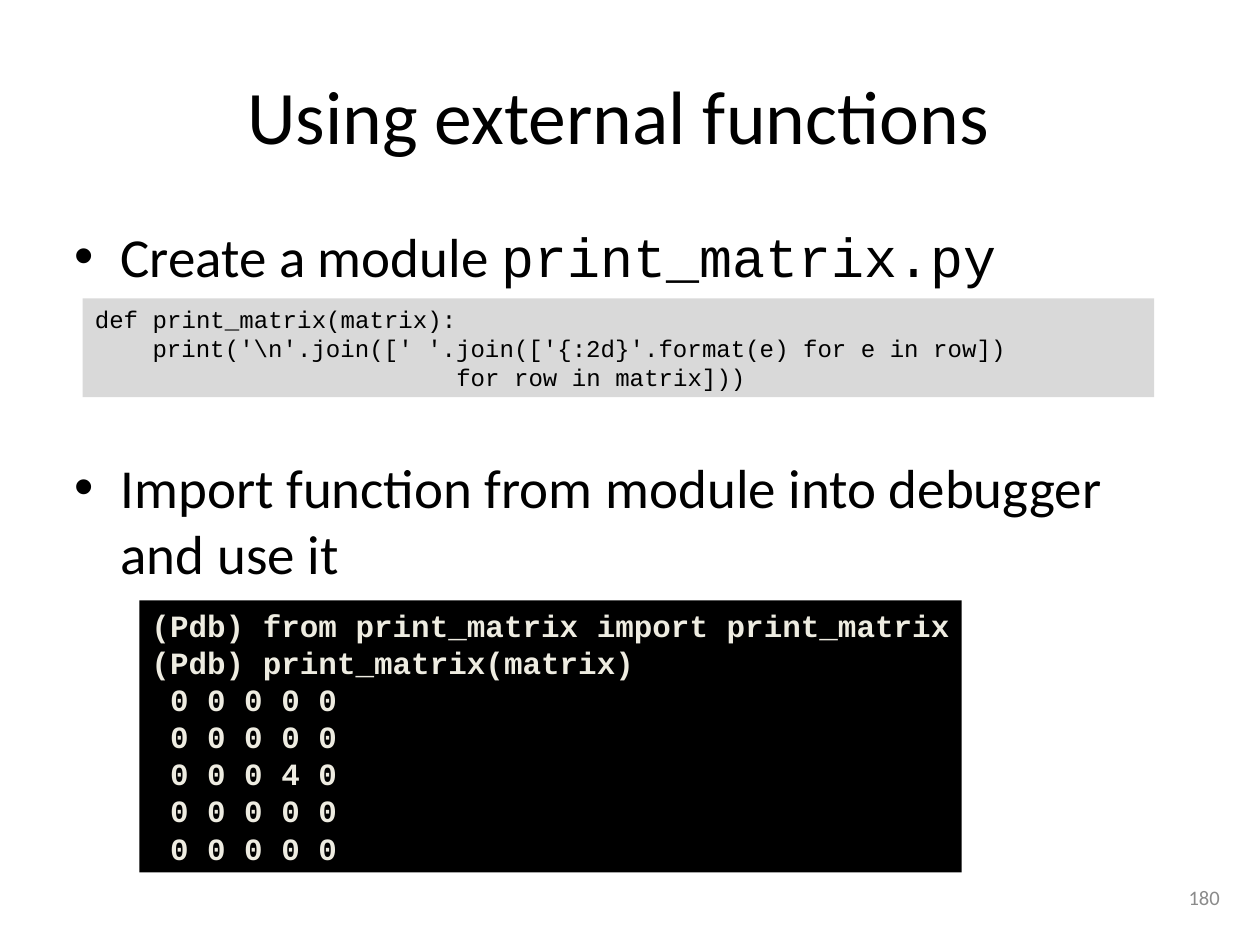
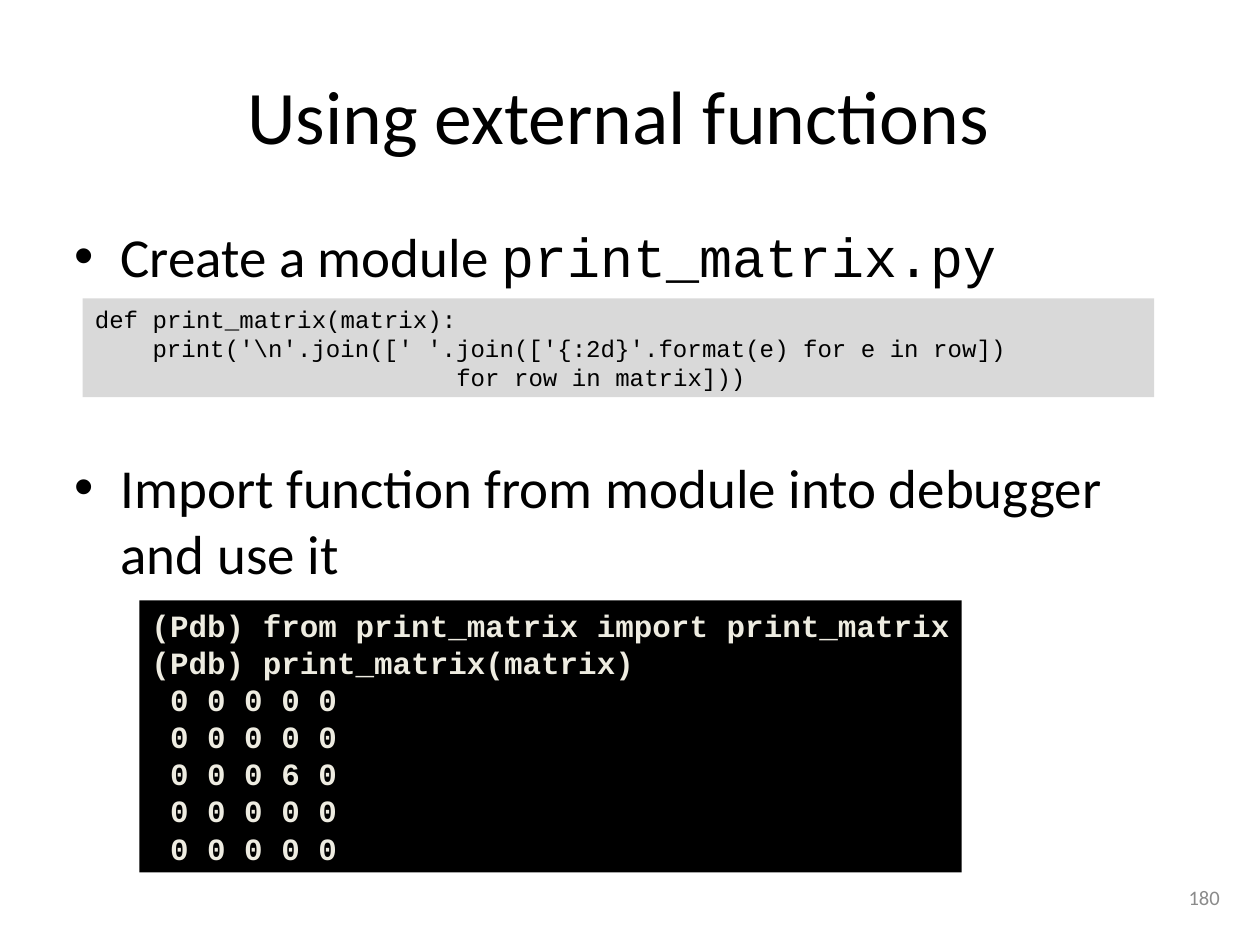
4: 4 -> 6
